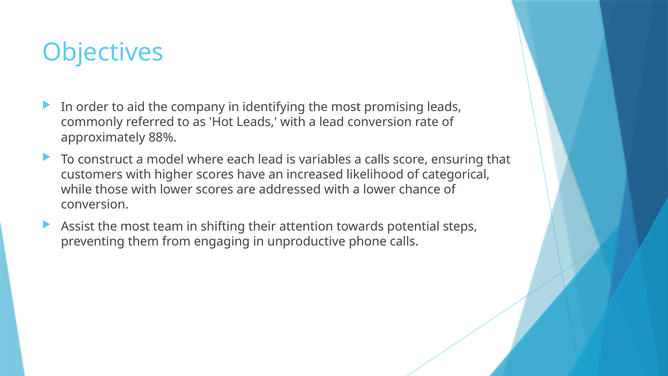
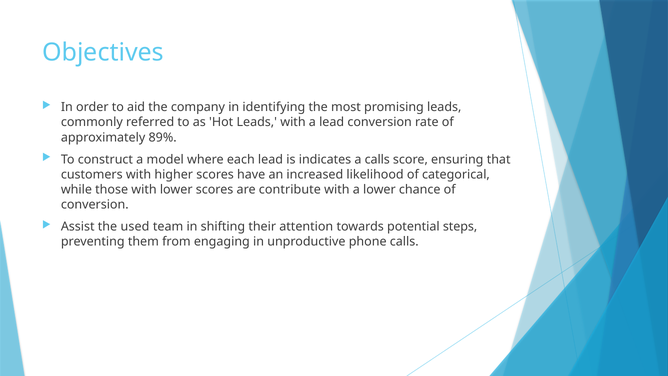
88%: 88% -> 89%
variables: variables -> indicates
addressed: addressed -> contribute
Assist the most: most -> used
